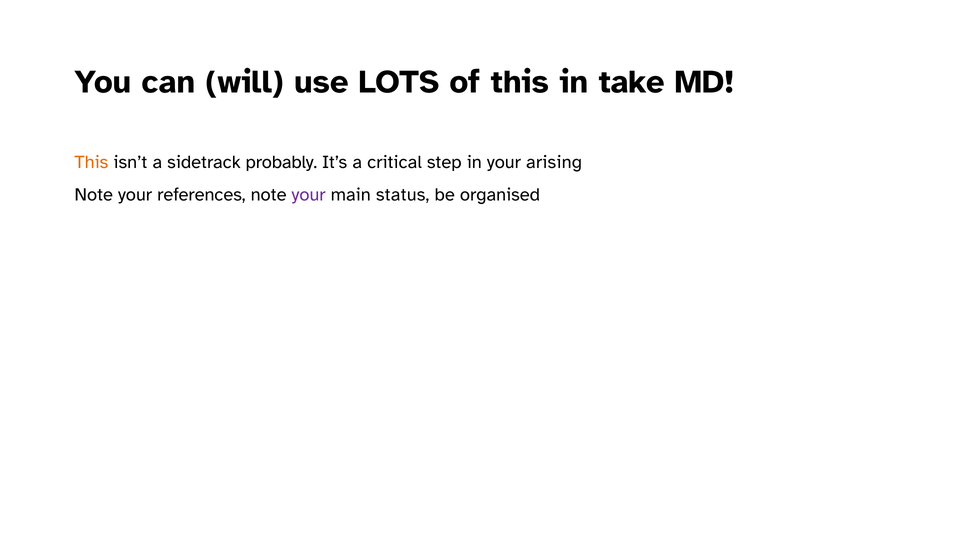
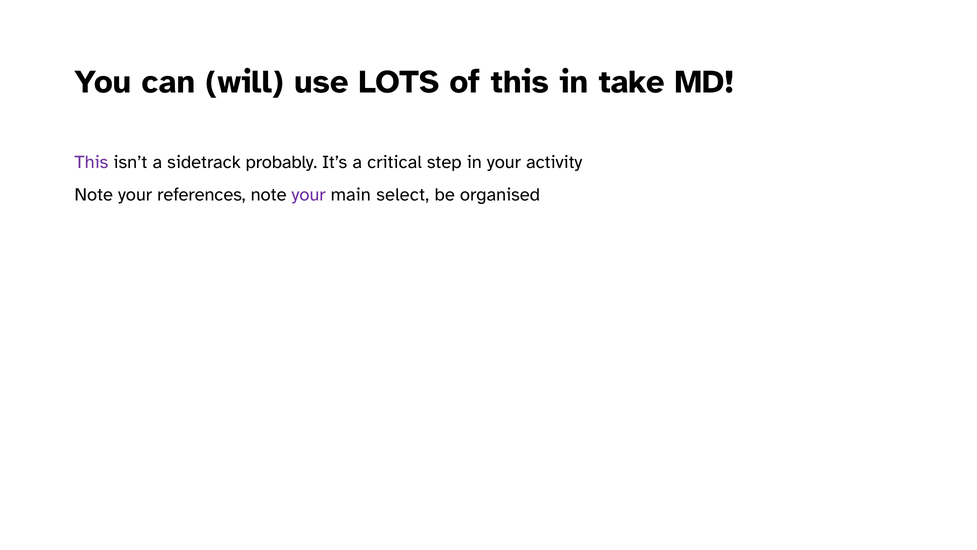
This at (91, 162) colour: orange -> purple
arising: arising -> activity
status: status -> select
